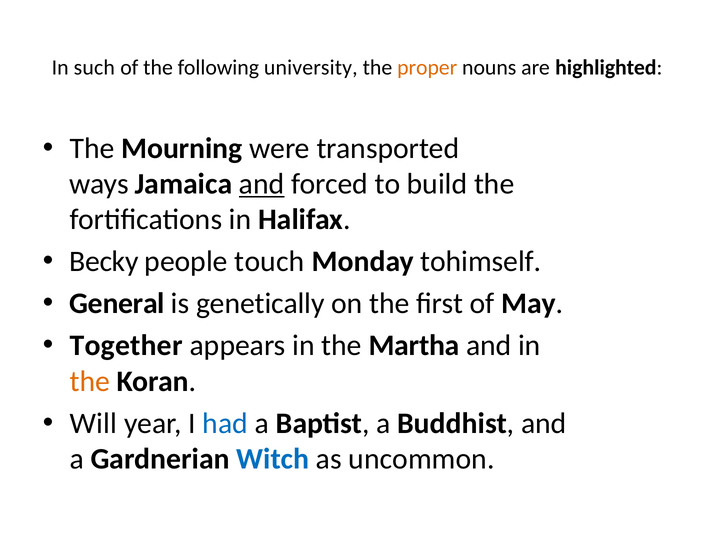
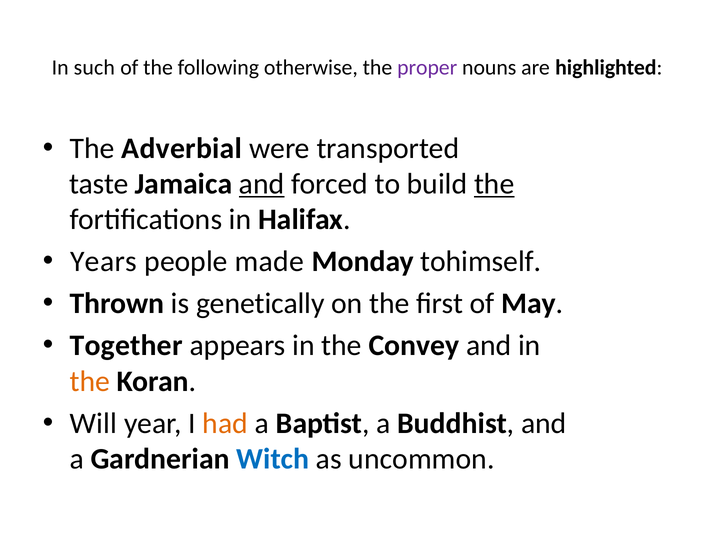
university: university -> otherwise
proper colour: orange -> purple
Mourning: Mourning -> Adverbial
ways: ways -> taste
the at (494, 184) underline: none -> present
Becky: Becky -> Years
touch: touch -> made
General: General -> Thrown
Martha: Martha -> Convey
had colour: blue -> orange
